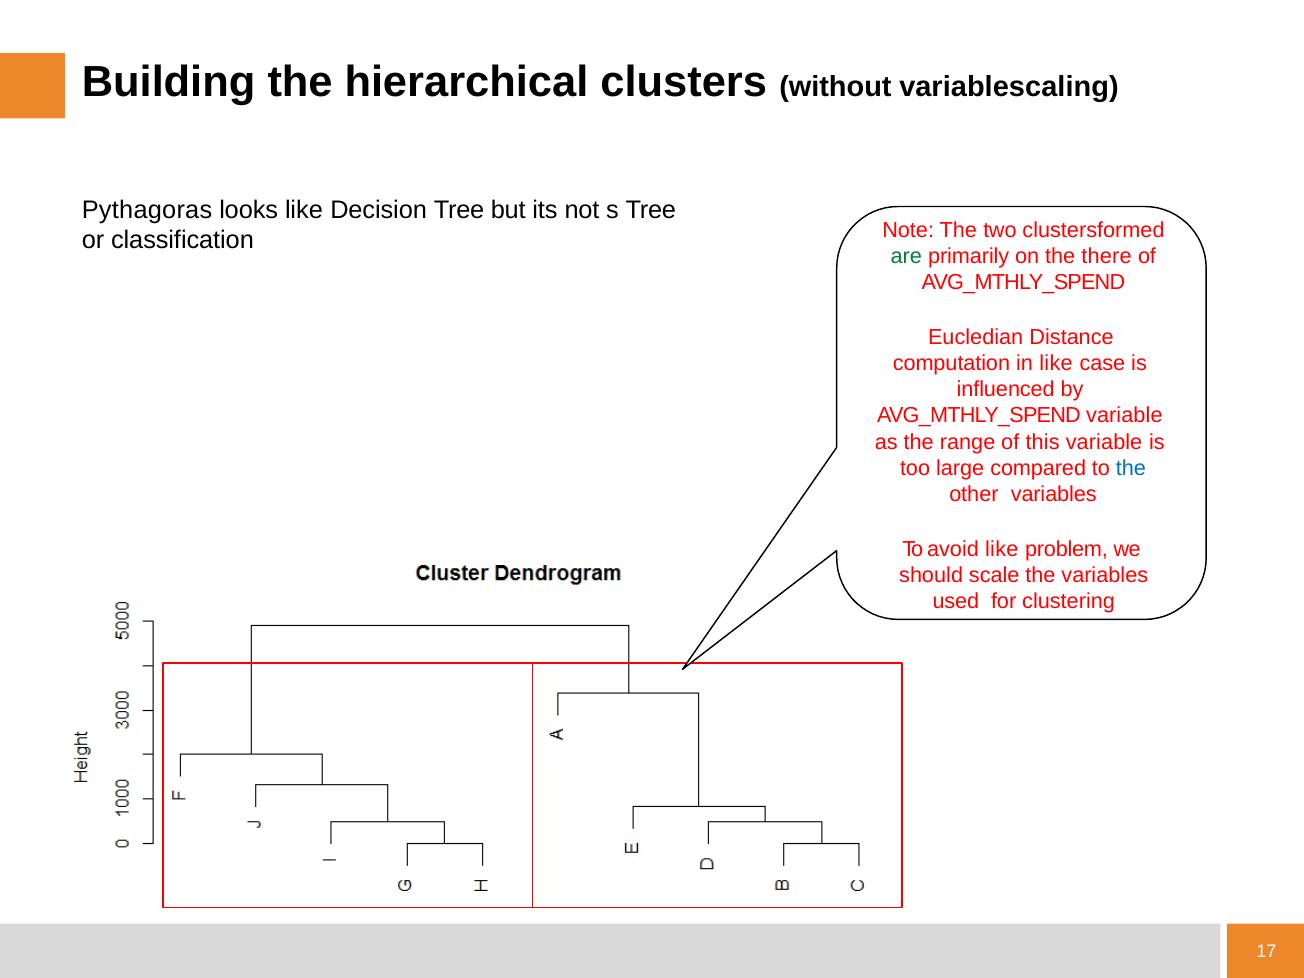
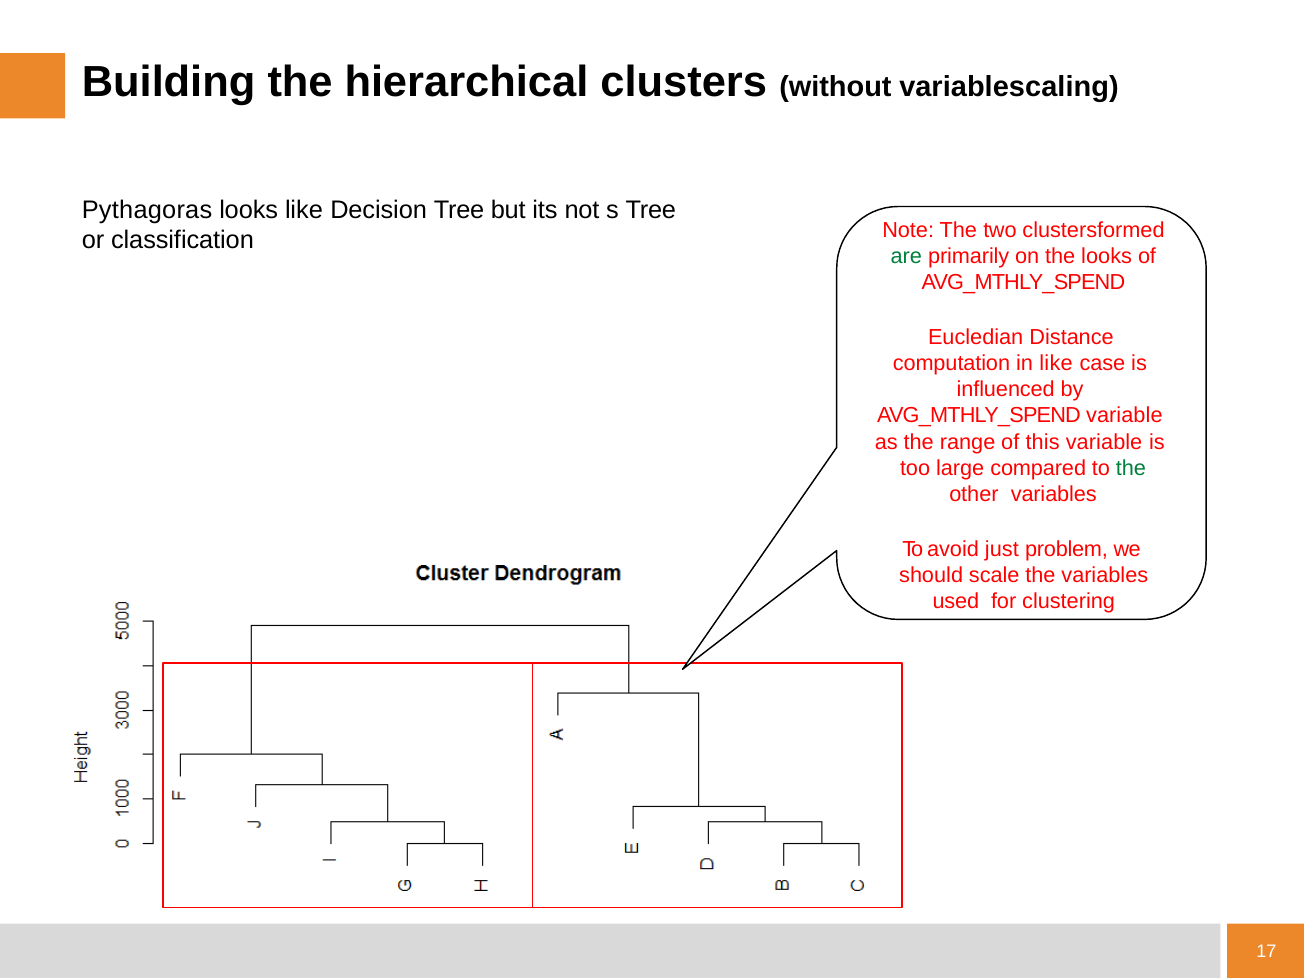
the there: there -> looks
the at (1131, 468) colour: blue -> green
avoid like: like -> just
